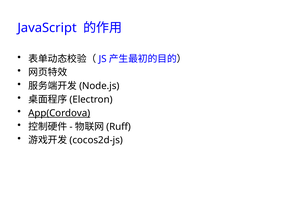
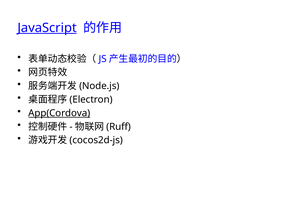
JavaScript underline: none -> present
